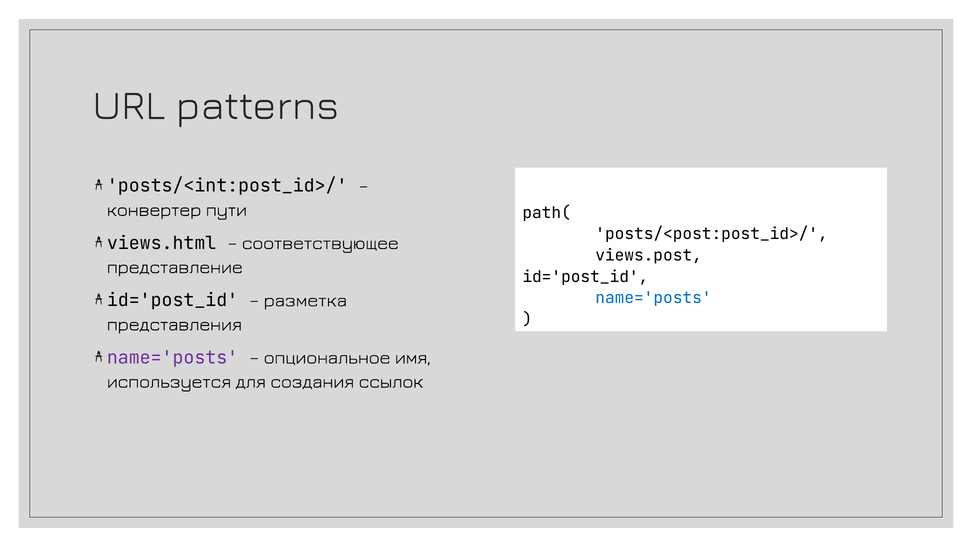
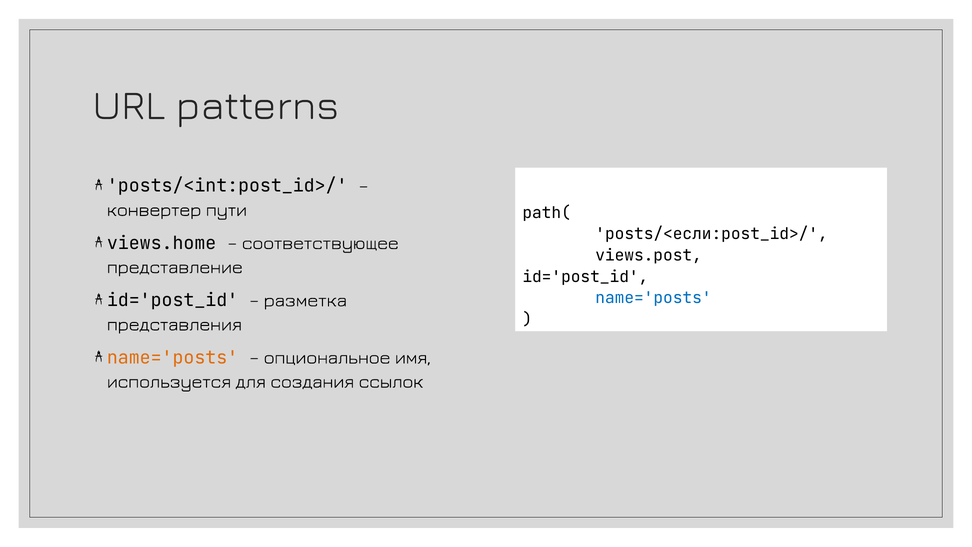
posts/<post:post_id>/: posts/<post:post_id>/ -> posts/<если:post_id>/
views.html: views.html -> views.home
name='posts at (173, 357) colour: purple -> orange
